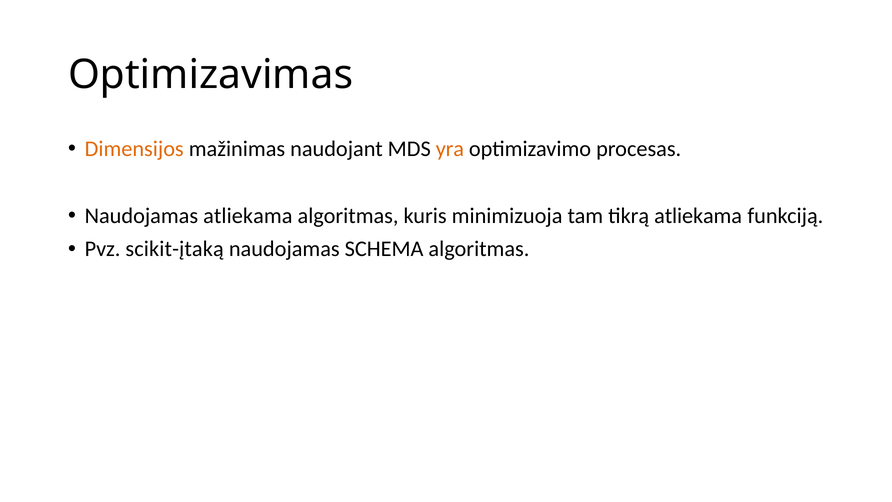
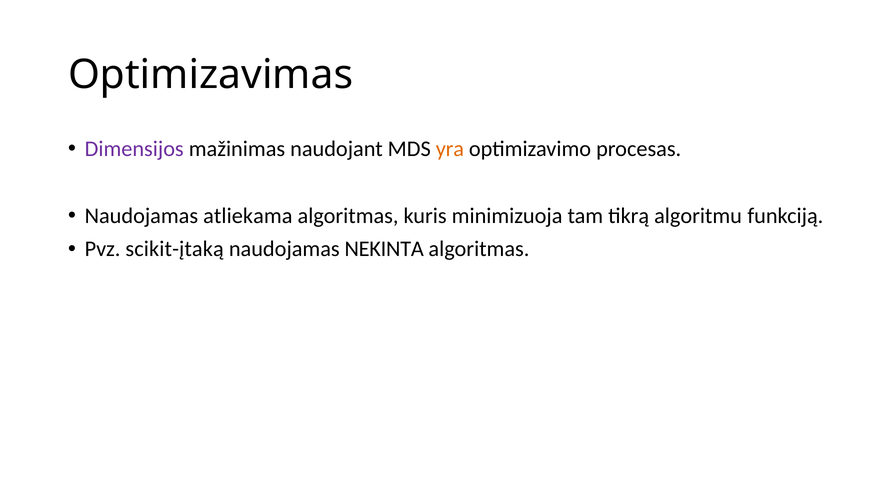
Dimensijos colour: orange -> purple
tikrą atliekama: atliekama -> algoritmu
SCHEMA: SCHEMA -> NEKINTA
